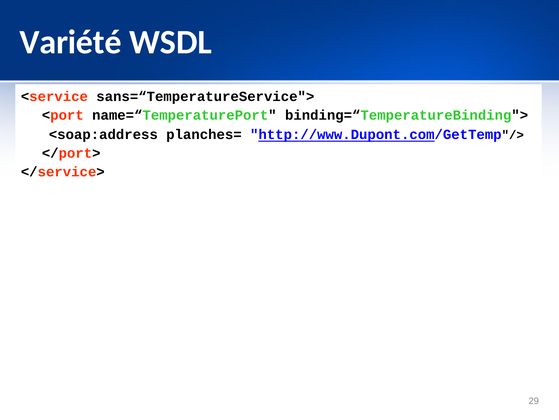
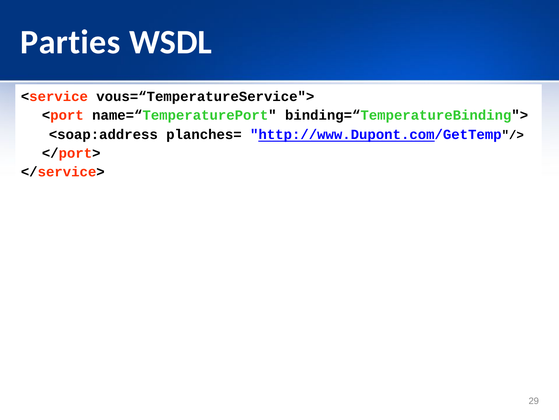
Variété: Variété -> Parties
sans=“TemperatureService">: sans=“TemperatureService"> -> vous=“TemperatureService">
